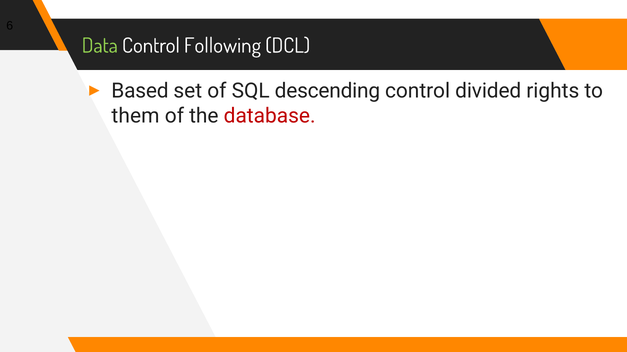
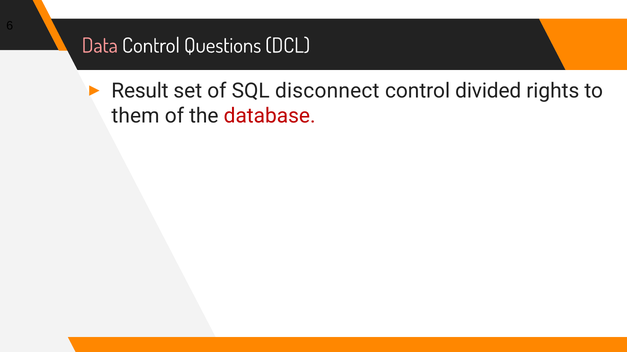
Data colour: light green -> pink
Following: Following -> Questions
Based: Based -> Result
descending: descending -> disconnect
